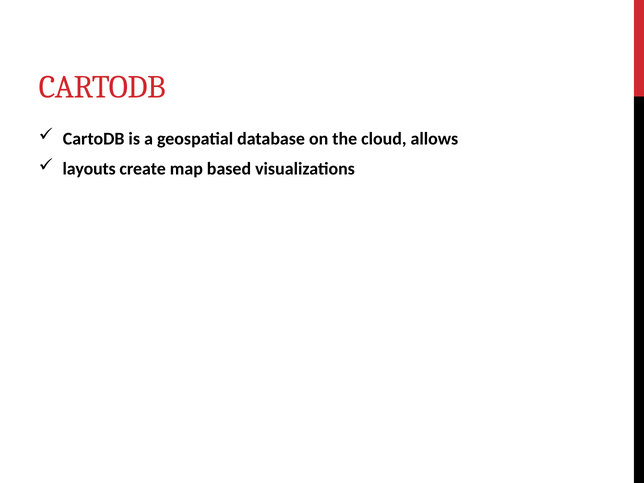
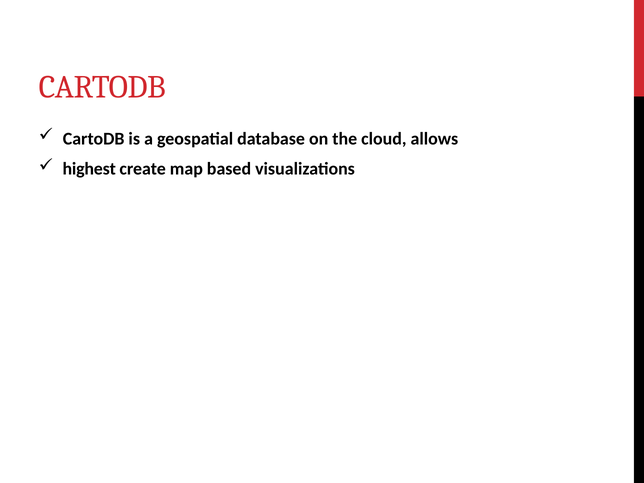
layouts: layouts -> highest
